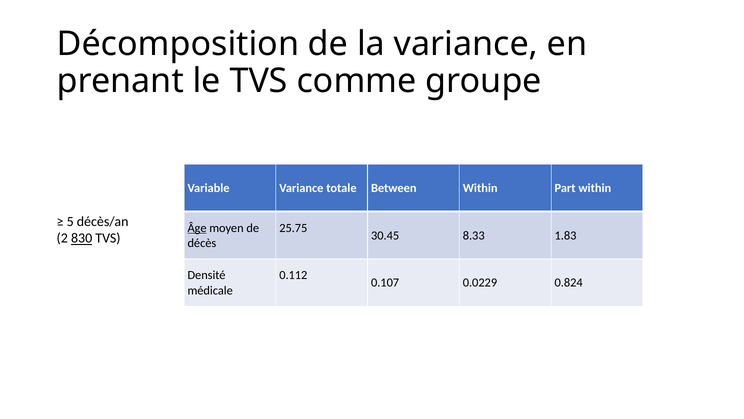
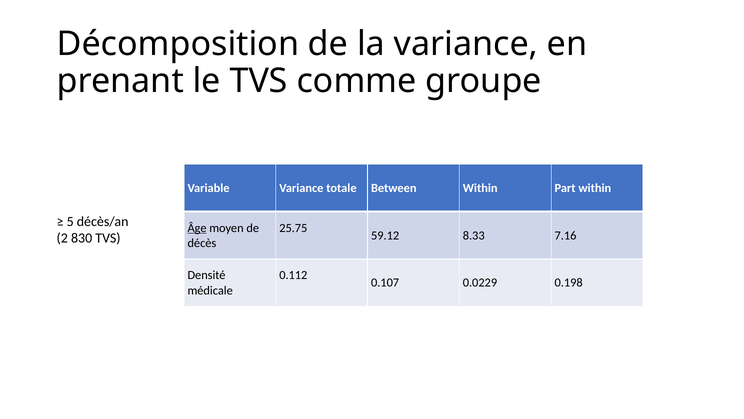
30.45: 30.45 -> 59.12
1.83: 1.83 -> 7.16
830 underline: present -> none
0.824: 0.824 -> 0.198
